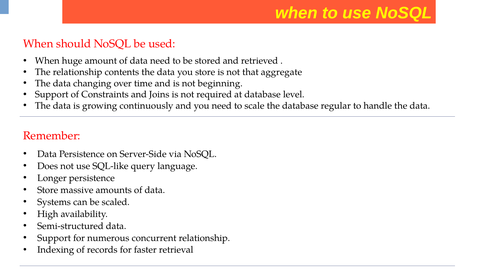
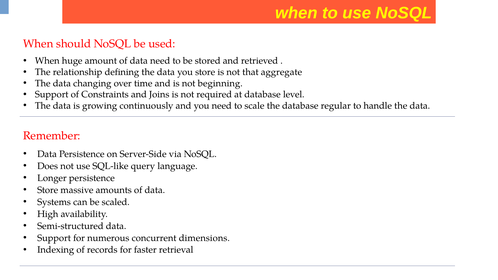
contents: contents -> defining
concurrent relationship: relationship -> dimensions
